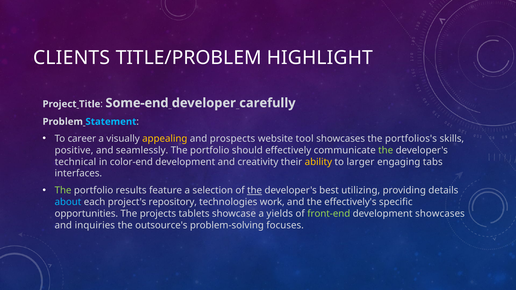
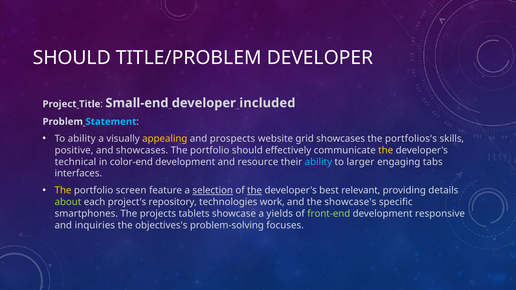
CLIENTS at (72, 58): CLIENTS -> SHOULD
TITLE/PROBLEM HIGHLIGHT: HIGHLIGHT -> DEVELOPER
Some-end: Some-end -> Small-end
carefully: carefully -> included
To career: career -> ability
tool: tool -> grid
and seamlessly: seamlessly -> showcases
the at (386, 150) colour: light green -> yellow
creativity: creativity -> resource
ability at (318, 162) colour: yellow -> light blue
The at (63, 191) colour: light green -> yellow
results: results -> screen
selection underline: none -> present
utilizing: utilizing -> relevant
about colour: light blue -> light green
effectively's: effectively's -> showcase's
opportunities: opportunities -> smartphones
development showcases: showcases -> responsive
outsource's: outsource's -> objectives's
